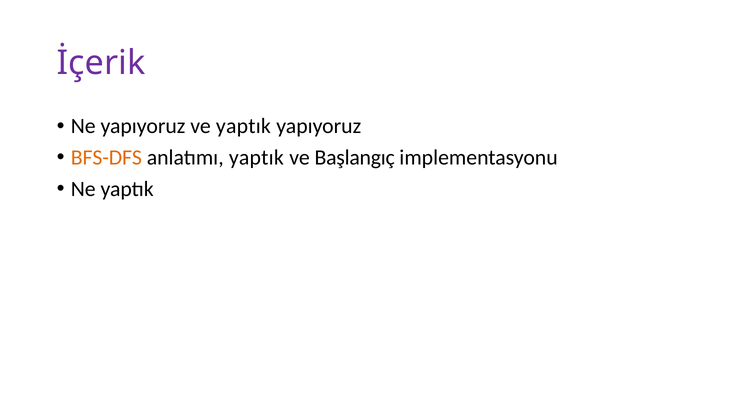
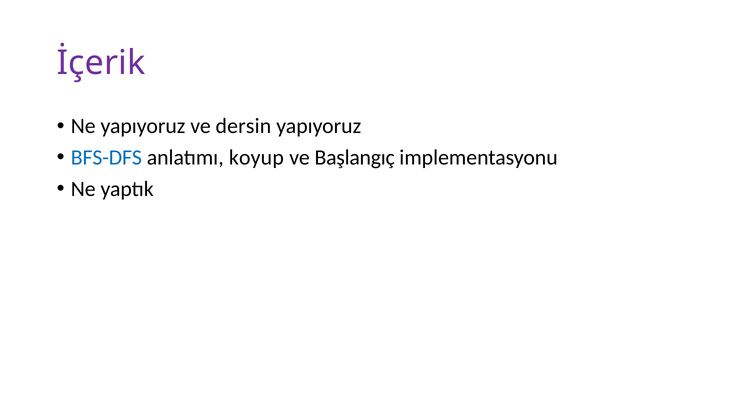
ve yaptık: yaptık -> dersin
BFS-DFS colour: orange -> blue
anlatımı yaptık: yaptık -> koyup
